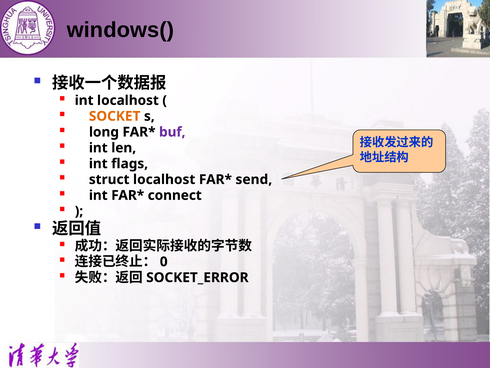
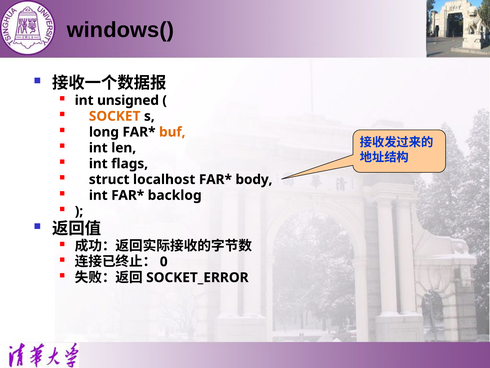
int localhost: localhost -> unsigned
buf colour: purple -> orange
send: send -> body
connect: connect -> backlog
